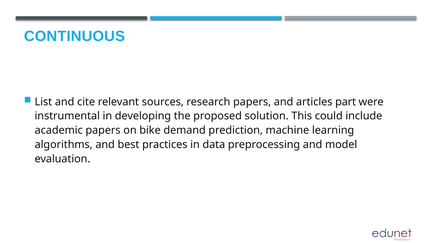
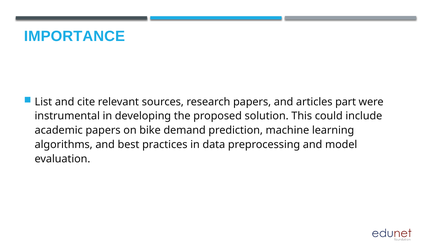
CONTINUOUS: CONTINUOUS -> IMPORTANCE
